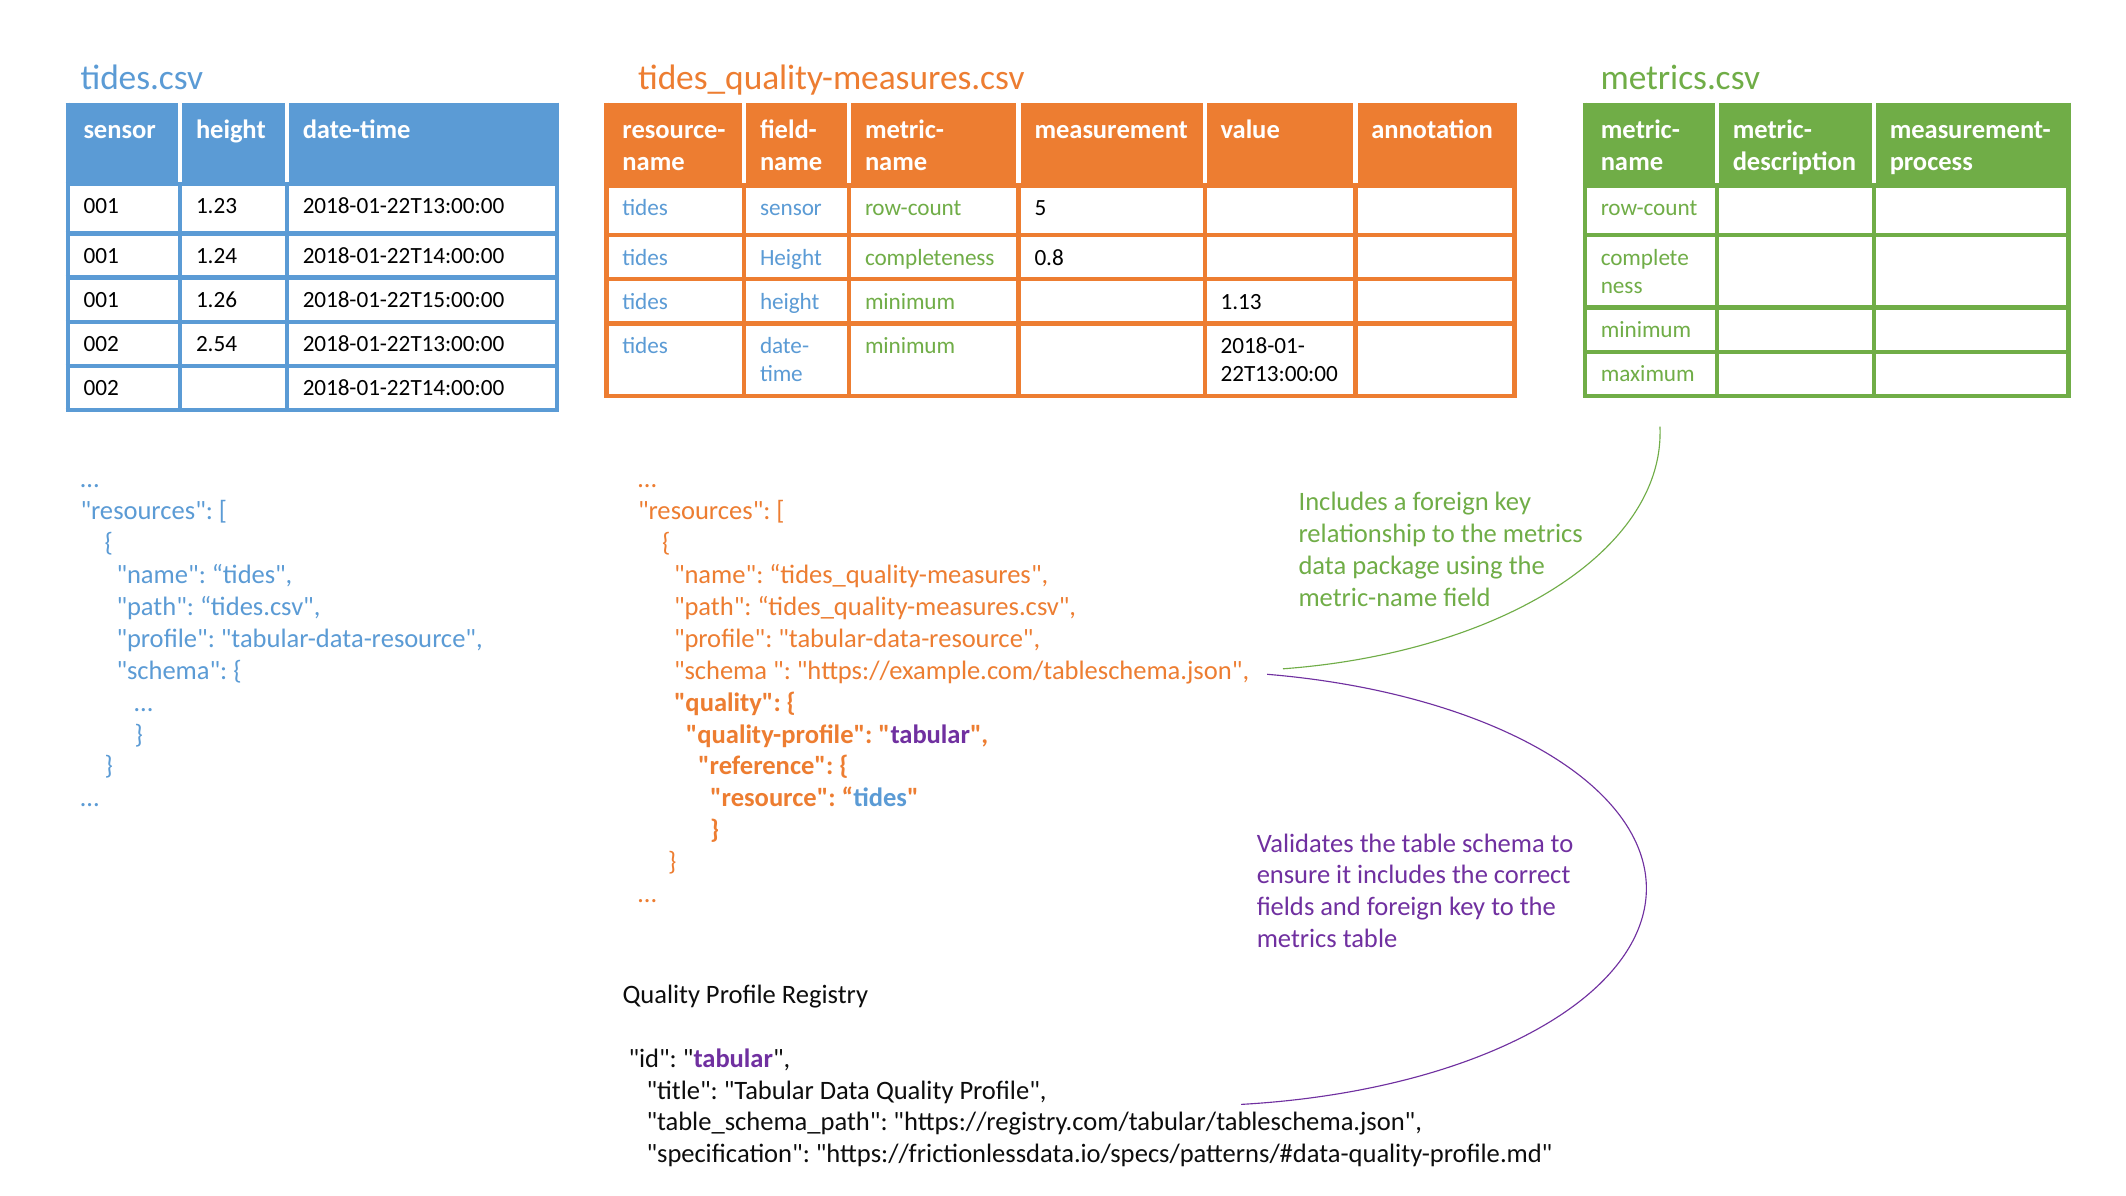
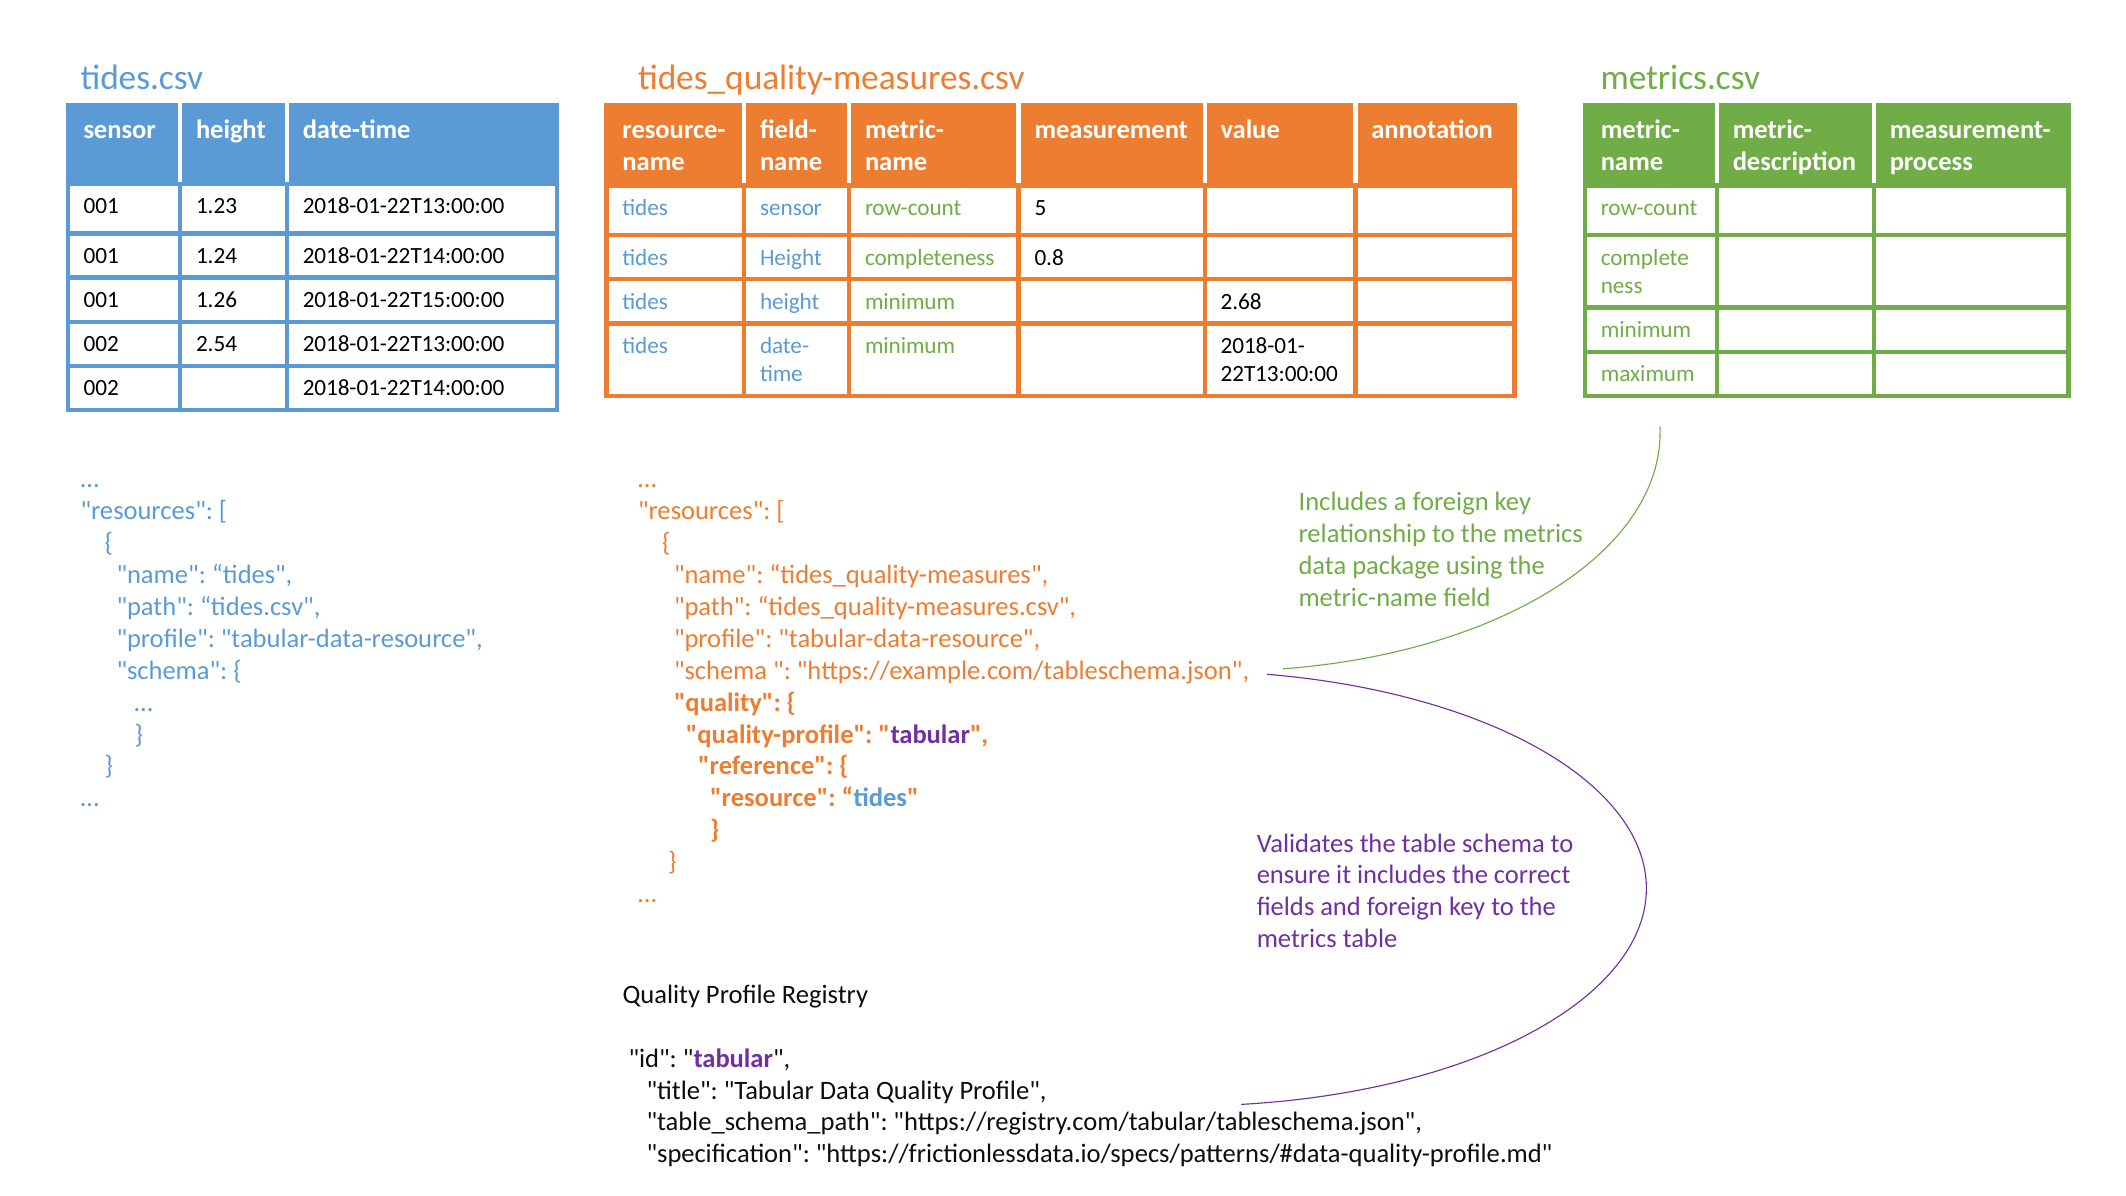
1.13: 1.13 -> 2.68
